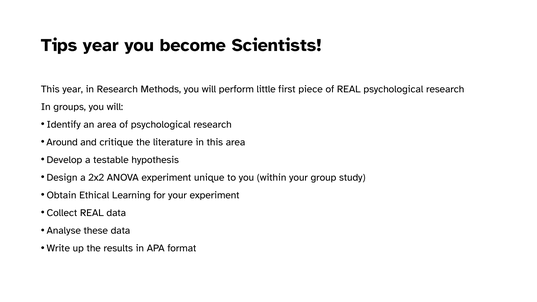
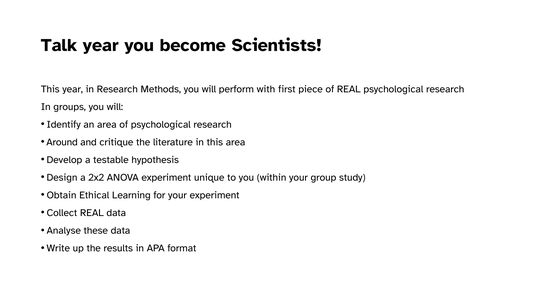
Tips: Tips -> Talk
little: little -> with
